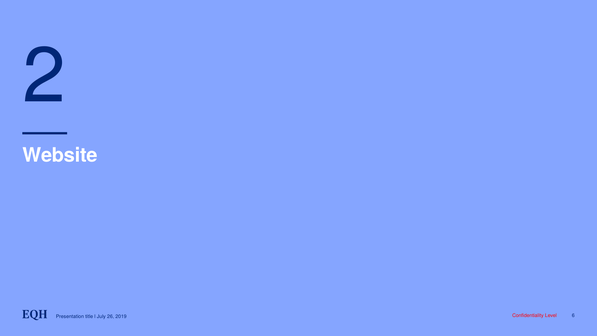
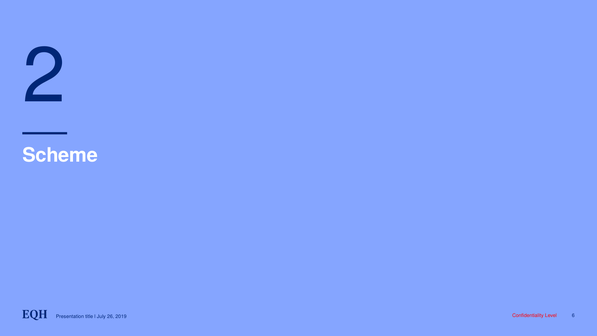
Website: Website -> Scheme
